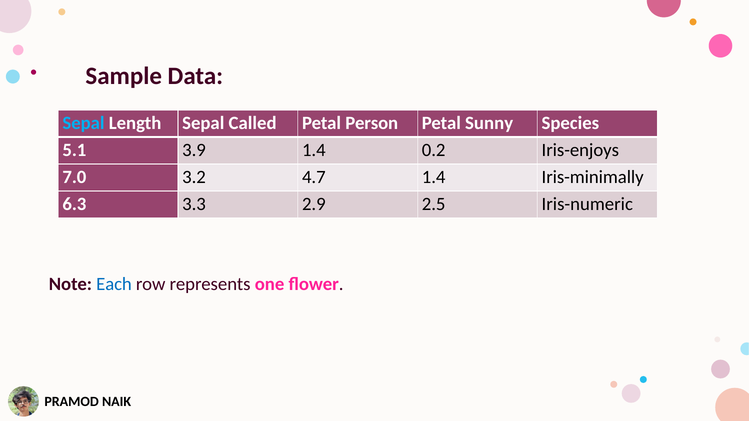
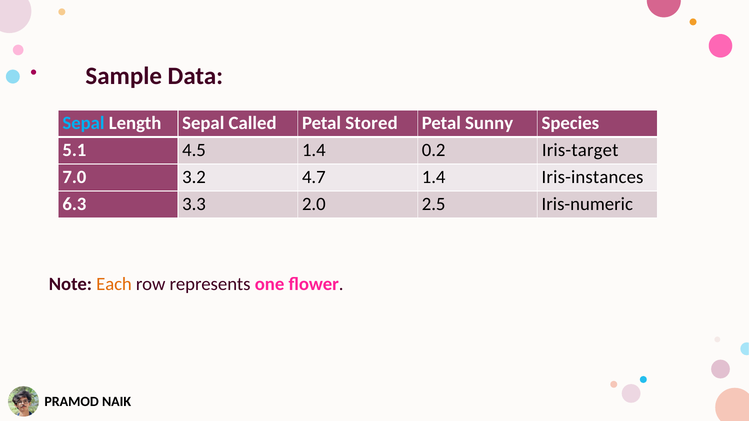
Person: Person -> Stored
3.9: 3.9 -> 4.5
Iris-enjoys: Iris-enjoys -> Iris-target
Iris-minimally: Iris-minimally -> Iris-instances
2.9: 2.9 -> 2.0
Each colour: blue -> orange
